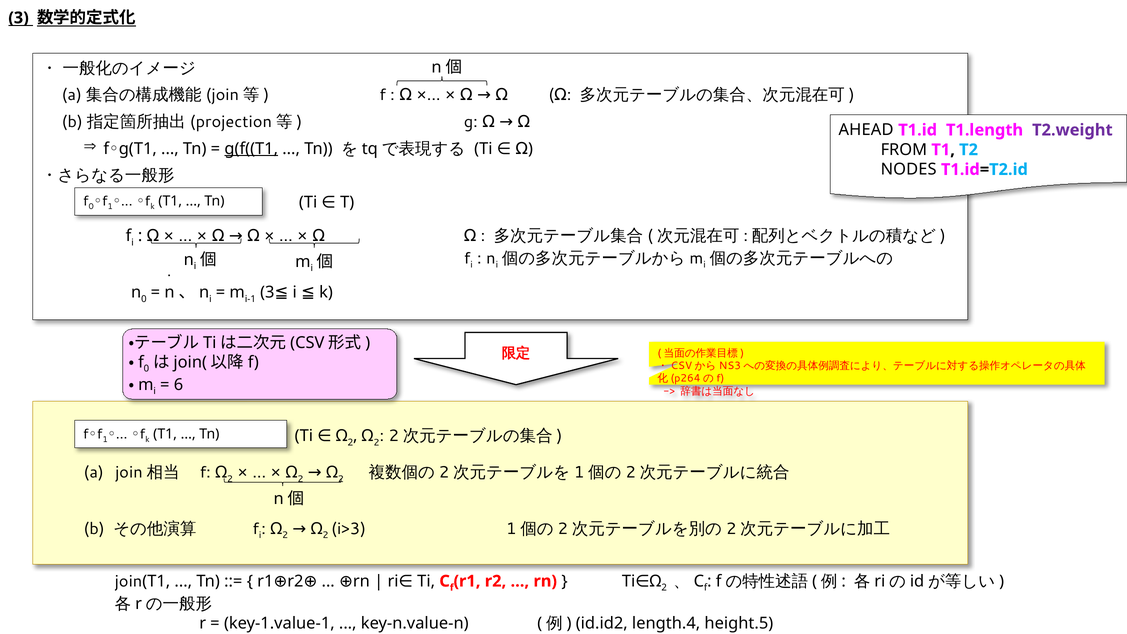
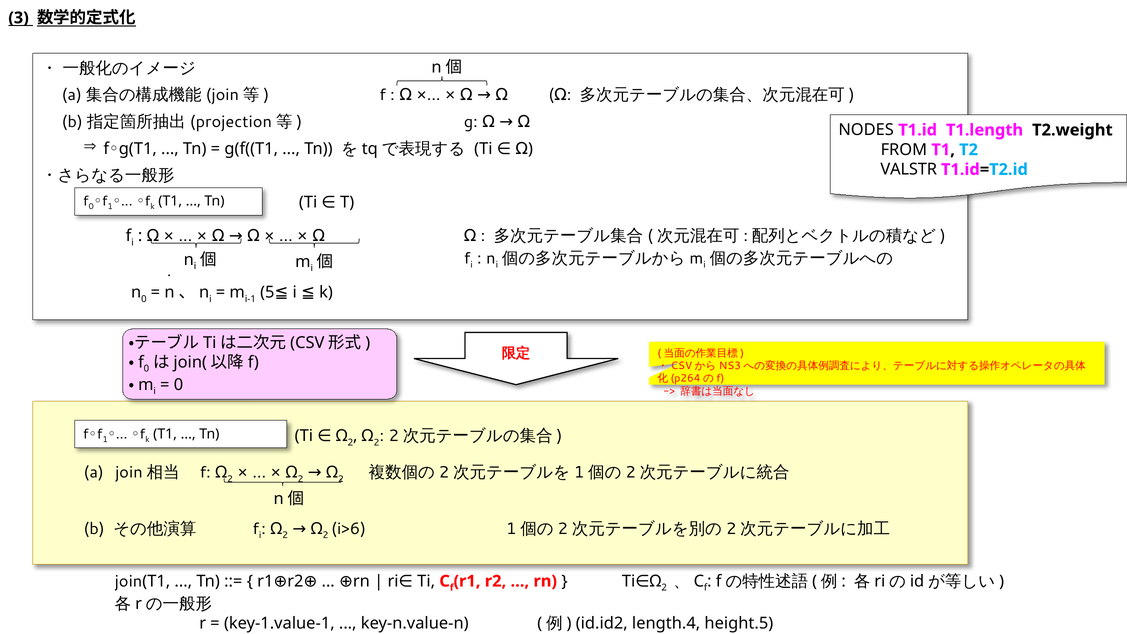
AHEAD: AHEAD -> NODES
T2.weight colour: purple -> black
g(f((T1 underline: present -> none
NODES: NODES -> VALSTR
3 at (267, 293): 3 -> 5
6 at (178, 385): 6 -> 0
i>3: i>3 -> i>6
